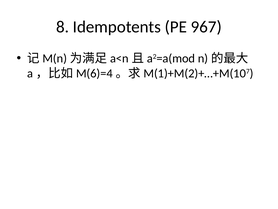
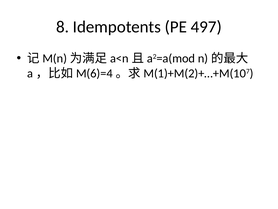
967: 967 -> 497
